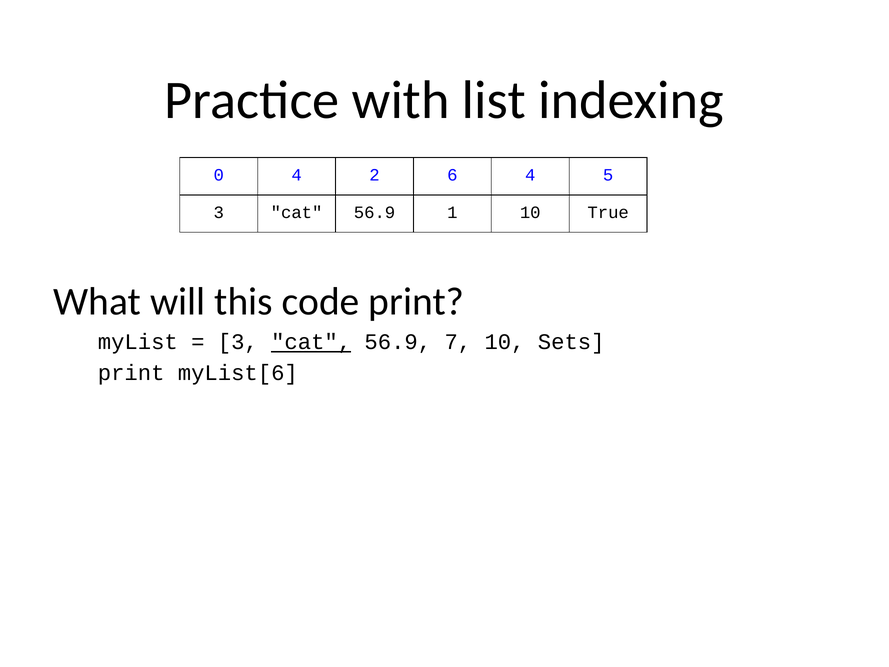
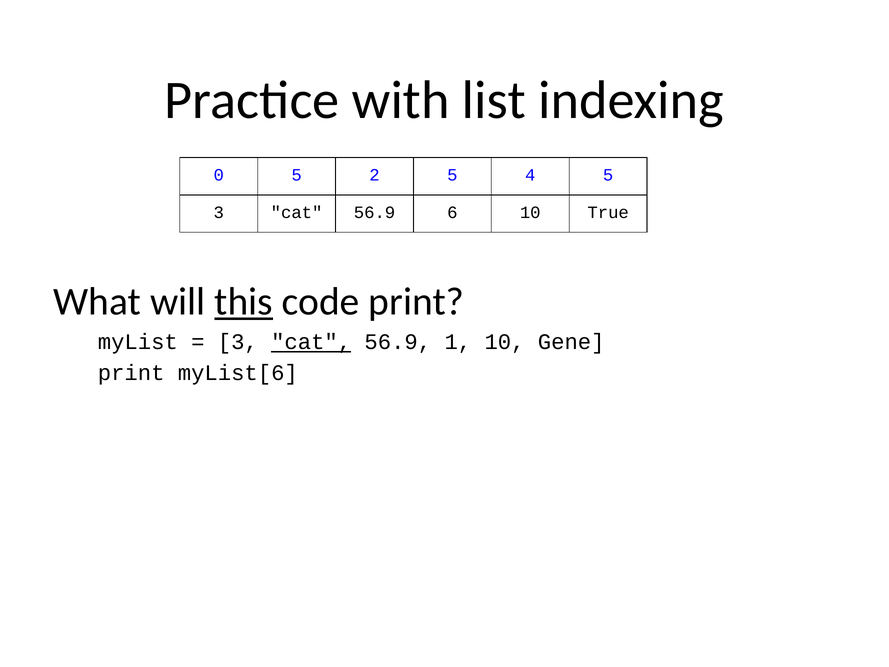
0 4: 4 -> 5
2 6: 6 -> 5
1: 1 -> 6
this underline: none -> present
7: 7 -> 1
Sets: Sets -> Gene
